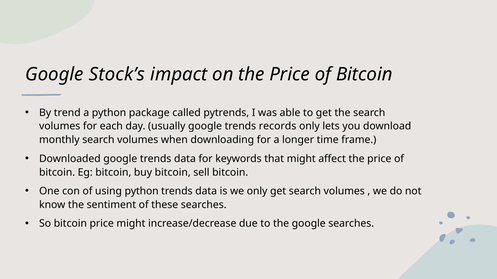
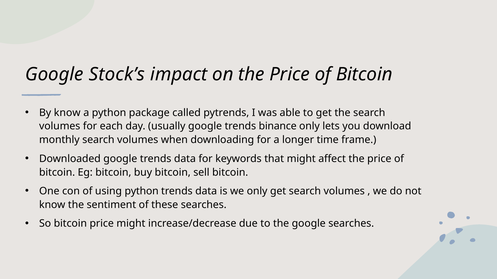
By trend: trend -> know
records: records -> binance
